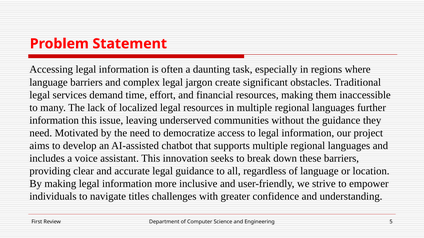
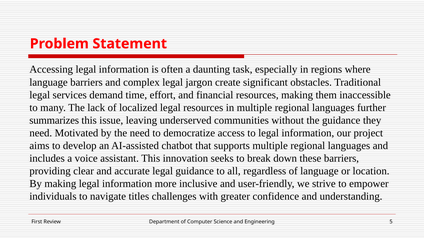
information at (54, 121): information -> summarizes
